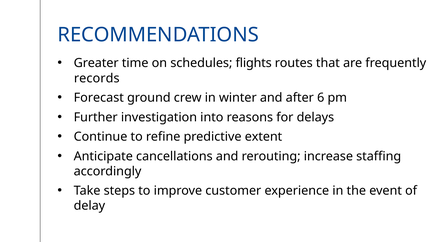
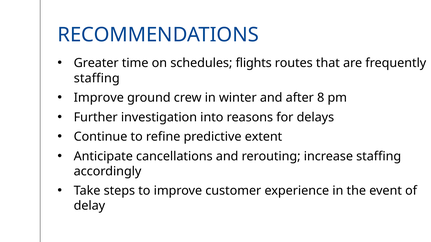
records at (97, 78): records -> staffing
Forecast at (99, 98): Forecast -> Improve
6: 6 -> 8
